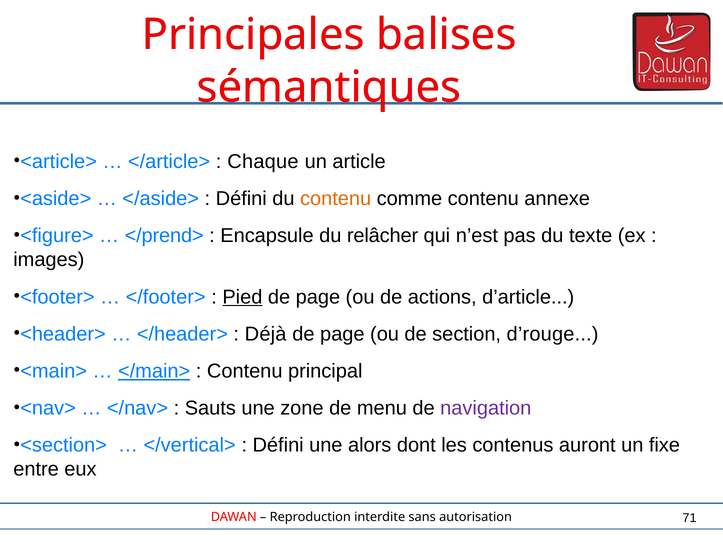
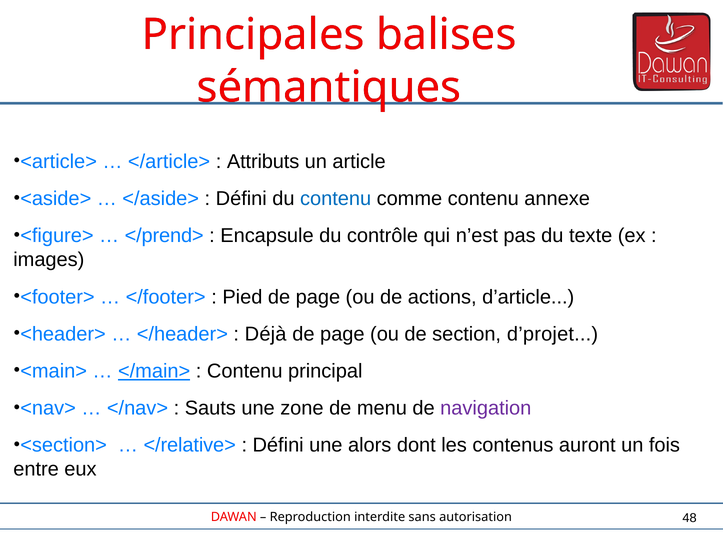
Chaque: Chaque -> Attributs
contenu at (336, 199) colour: orange -> blue
relâcher: relâcher -> contrôle
Pied underline: present -> none
d’rouge: d’rouge -> d’projet
</vertical>: </vertical> -> </relative>
fixe: fixe -> fois
71: 71 -> 48
